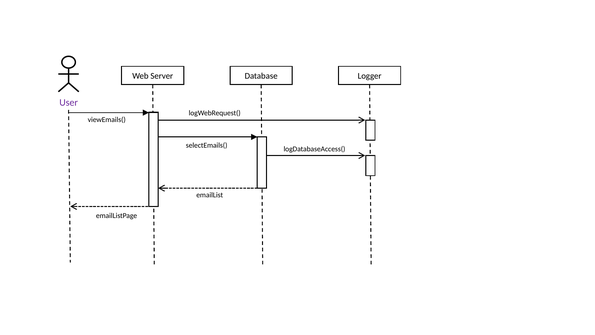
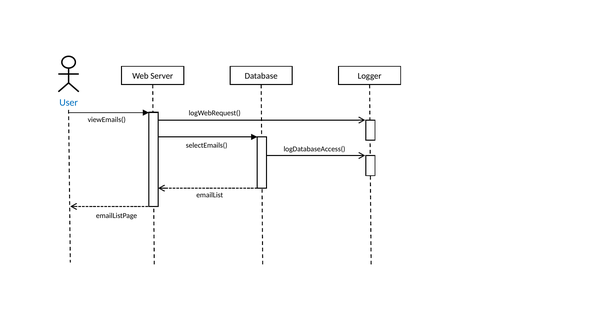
User colour: purple -> blue
